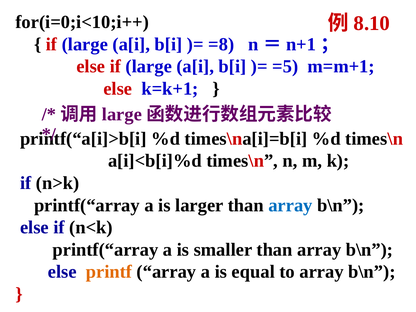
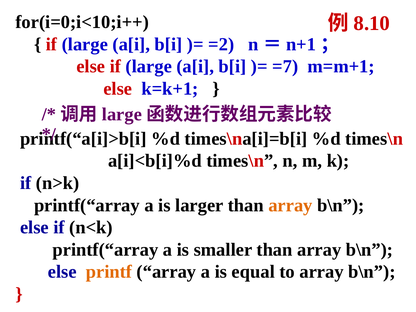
=8: =8 -> =2
=5: =5 -> =7
array at (290, 205) colour: blue -> orange
